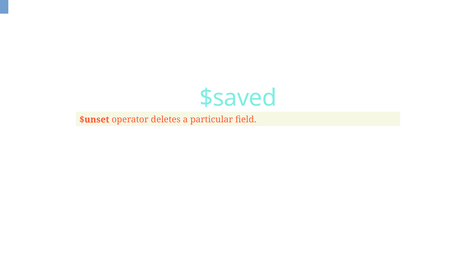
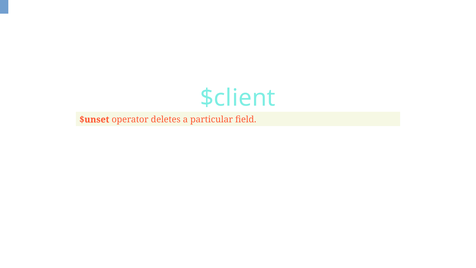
$saved: $saved -> $client
